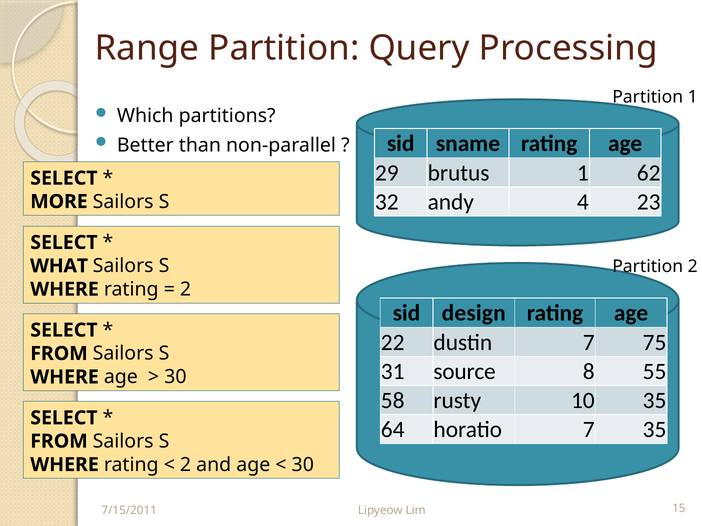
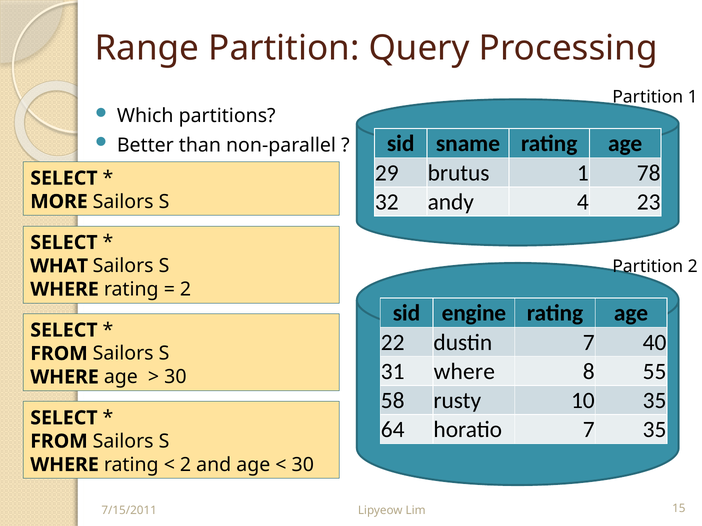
62: 62 -> 78
design: design -> engine
75: 75 -> 40
31 source: source -> where
